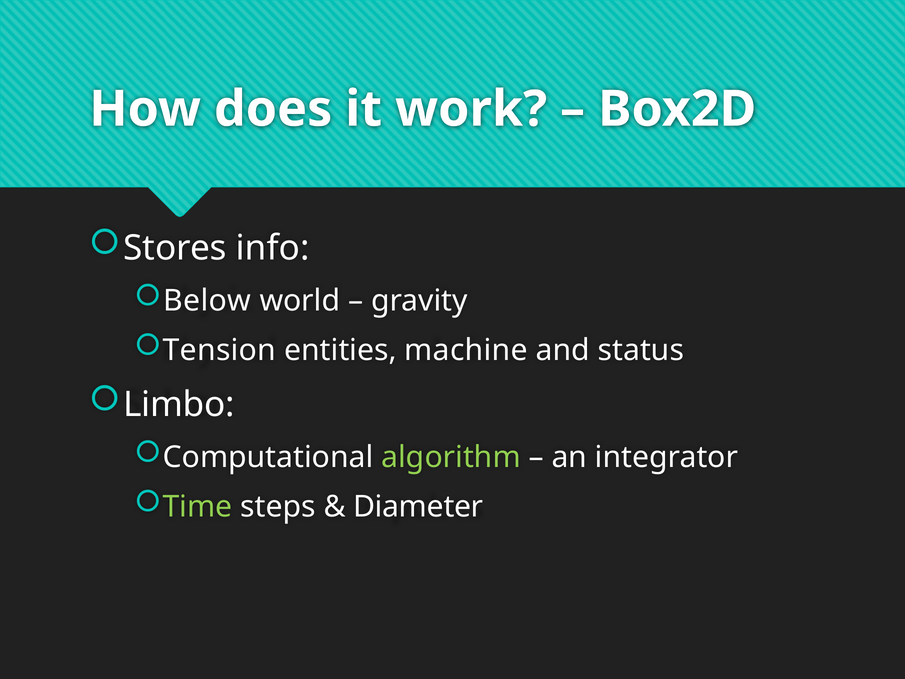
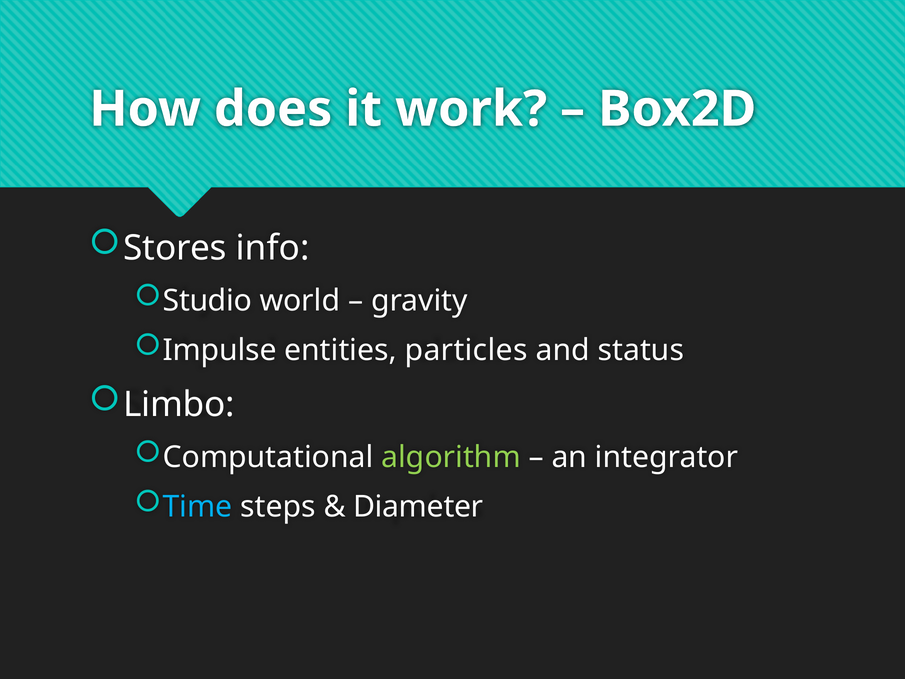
Below: Below -> Studio
Tension: Tension -> Impulse
machine: machine -> particles
Time colour: light green -> light blue
